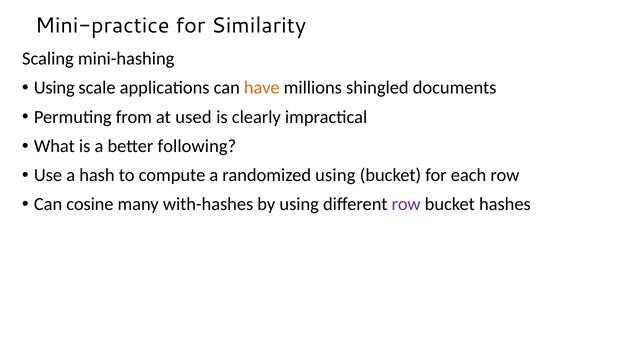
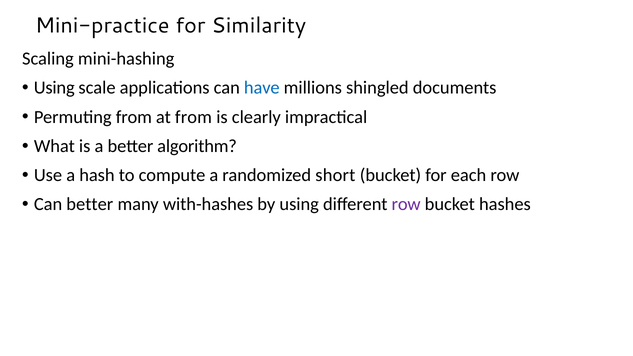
have colour: orange -> blue
at used: used -> from
following: following -> algorithm
randomized using: using -> short
Can cosine: cosine -> better
